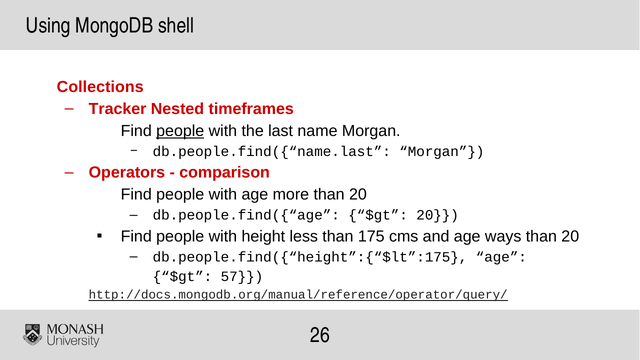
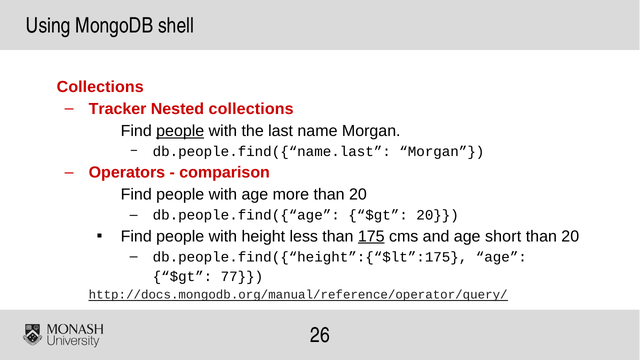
Nested timeframes: timeframes -> collections
175 underline: none -> present
ways: ways -> short
57: 57 -> 77
